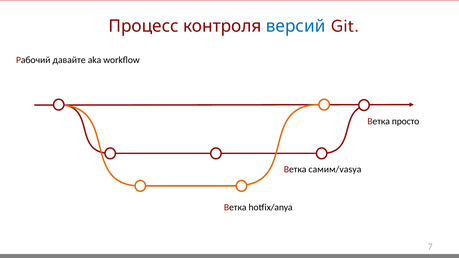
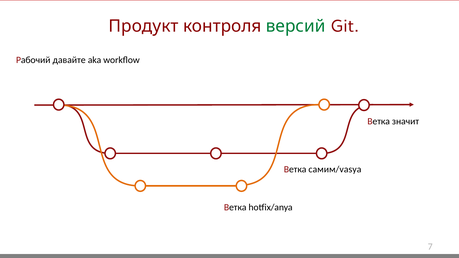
Процесс: Процесс -> Продукт
версий colour: blue -> green
просто: просто -> значит
